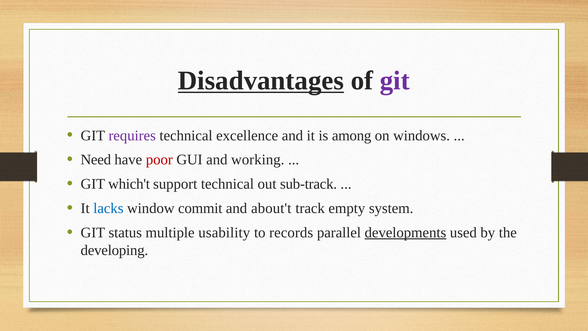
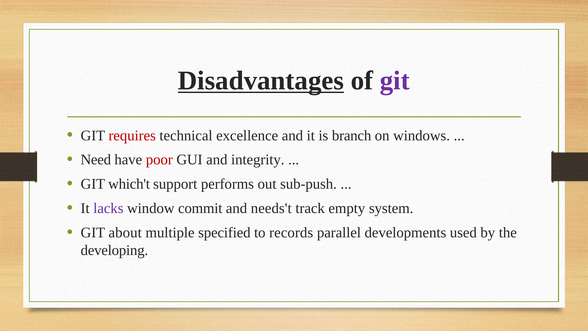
requires colour: purple -> red
among: among -> branch
working: working -> integrity
support technical: technical -> performs
sub-track: sub-track -> sub-push
lacks colour: blue -> purple
about't: about't -> needs't
status: status -> about
usability: usability -> specified
developments underline: present -> none
